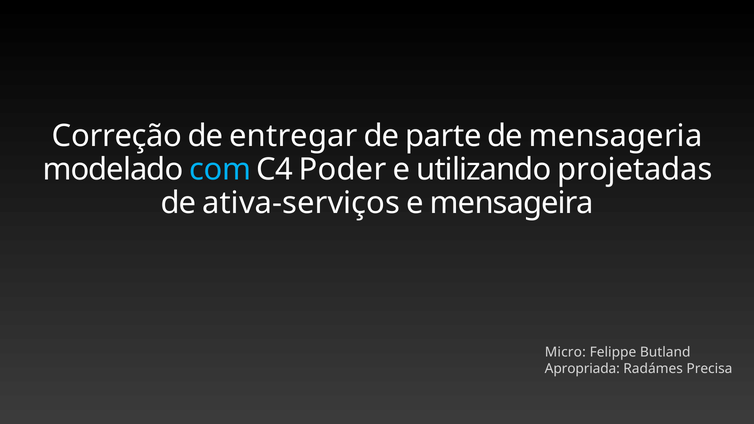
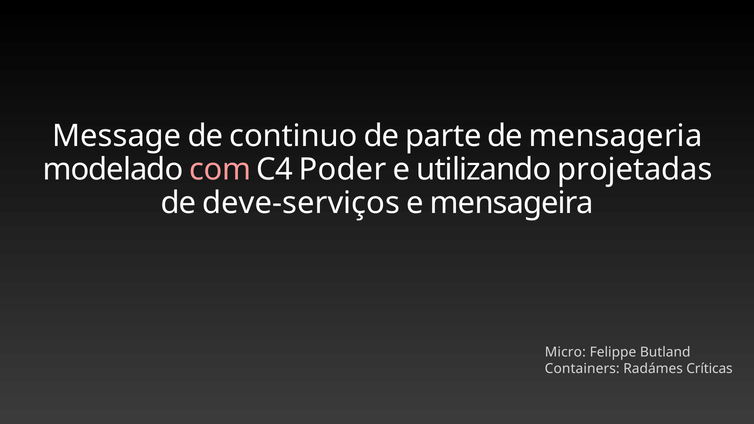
Correção: Correção -> Message
entregar: entregar -> continuo
com colour: light blue -> pink
ativa-serviços: ativa-serviços -> deve-serviços
Apropriada: Apropriada -> Containers
Precisa: Precisa -> Críticas
